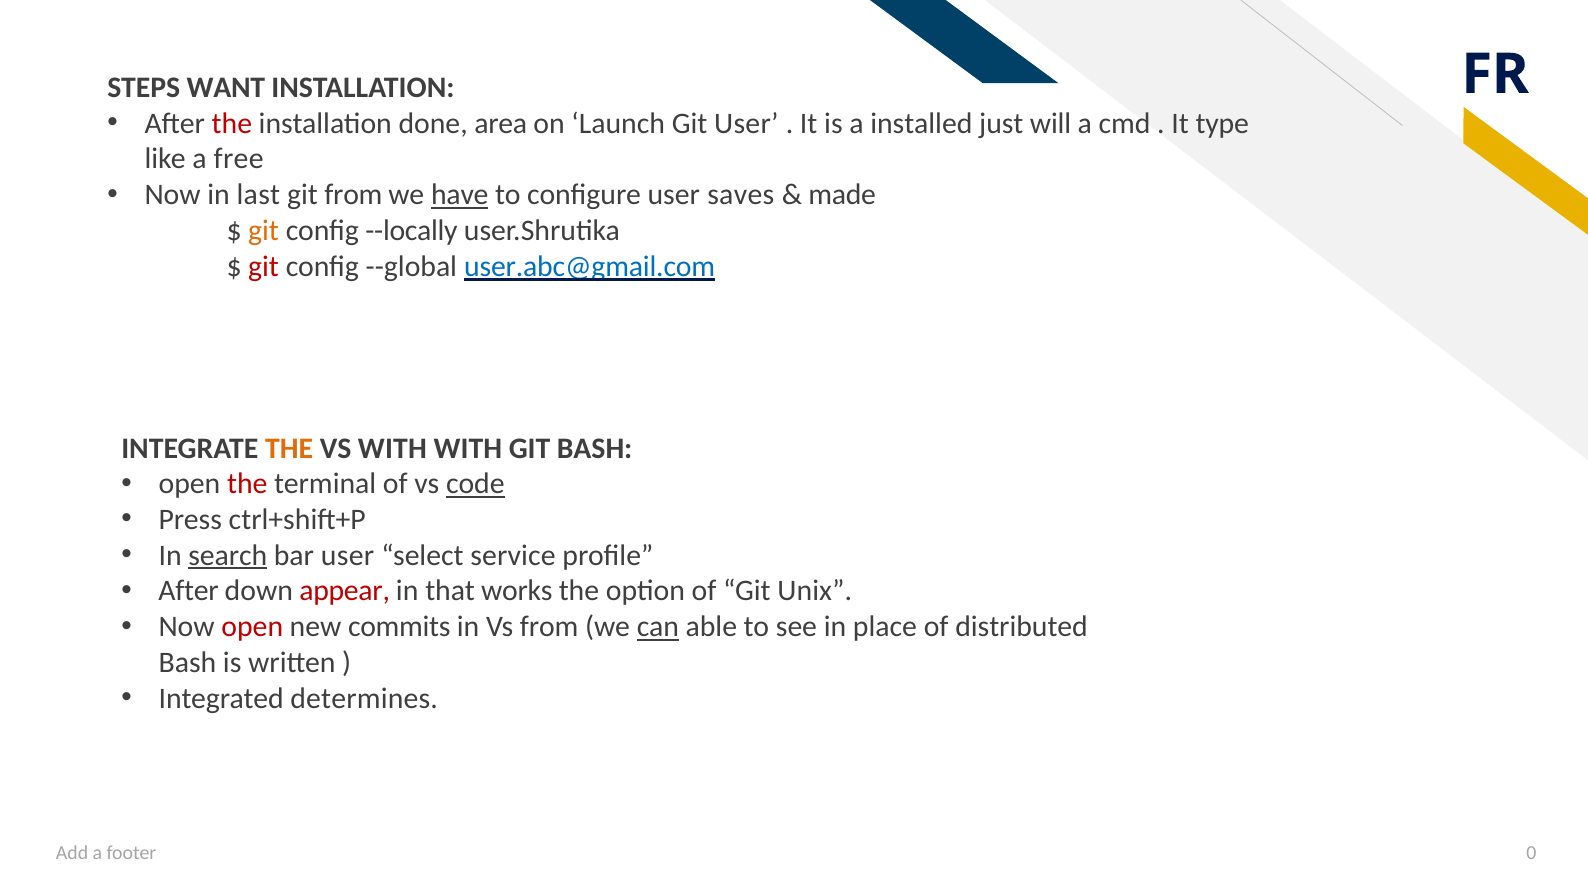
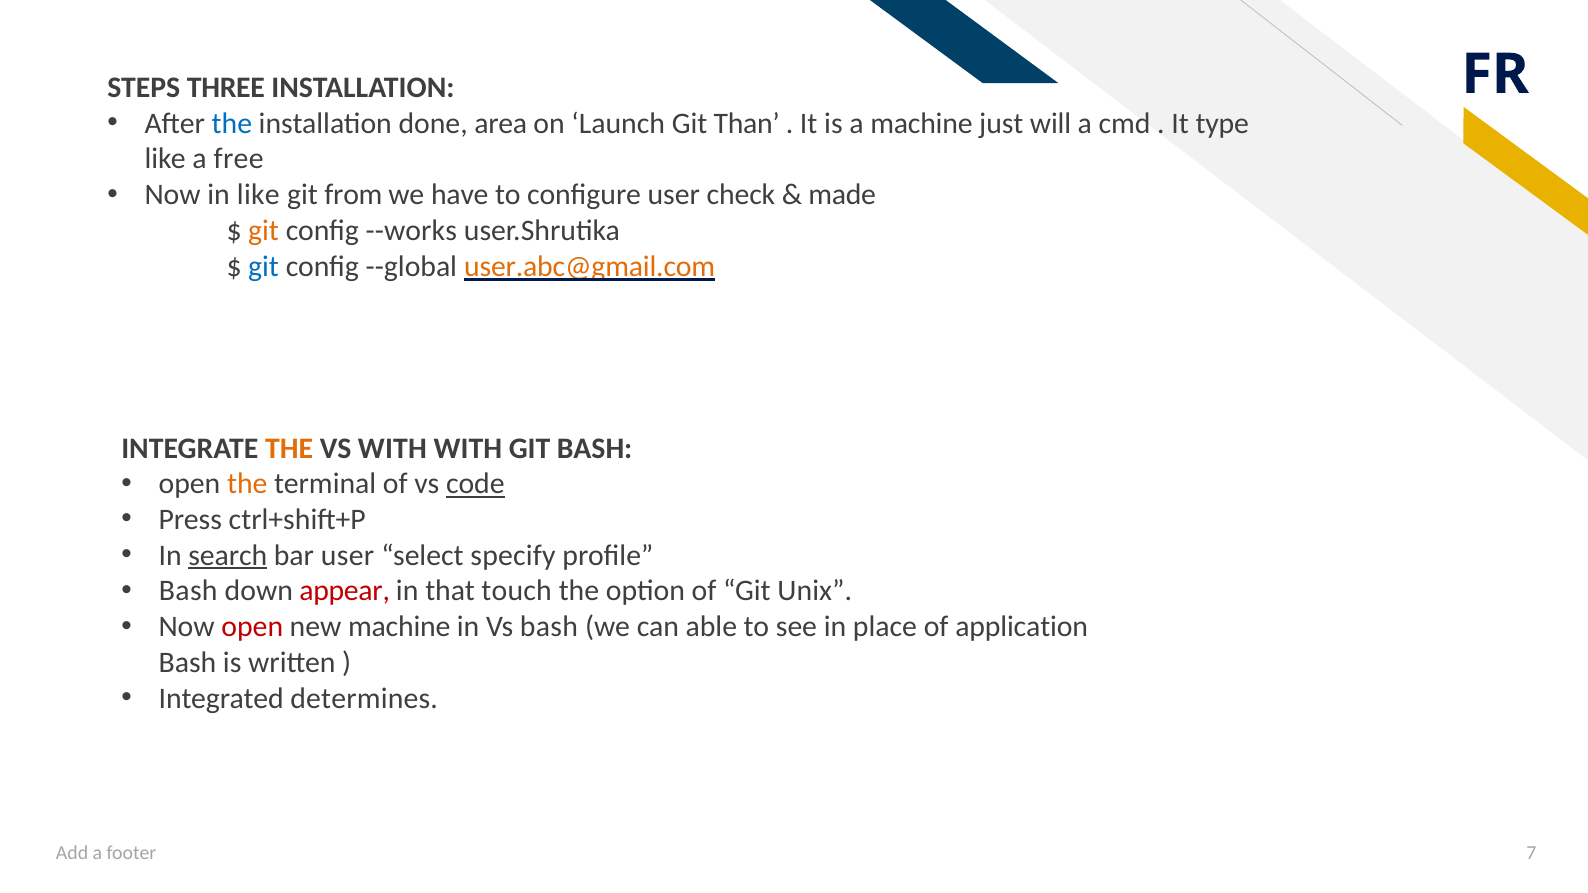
WANT: WANT -> THREE
the at (232, 123) colour: red -> blue
Git User: User -> Than
a installed: installed -> machine
in last: last -> like
have underline: present -> none
saves: saves -> check
--locally: --locally -> --works
git at (263, 266) colour: red -> blue
user.abc@gmail.com colour: blue -> orange
the at (247, 484) colour: red -> orange
service: service -> specify
After at (189, 591): After -> Bash
works: works -> touch
new commits: commits -> machine
Vs from: from -> bash
can underline: present -> none
distributed: distributed -> application
0: 0 -> 7
